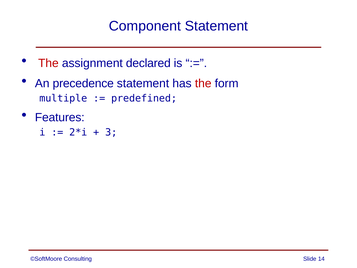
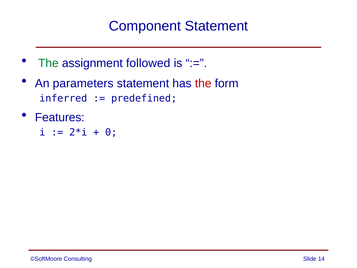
The at (48, 63) colour: red -> green
declared: declared -> followed
precedence: precedence -> parameters
multiple: multiple -> inferred
3: 3 -> 0
